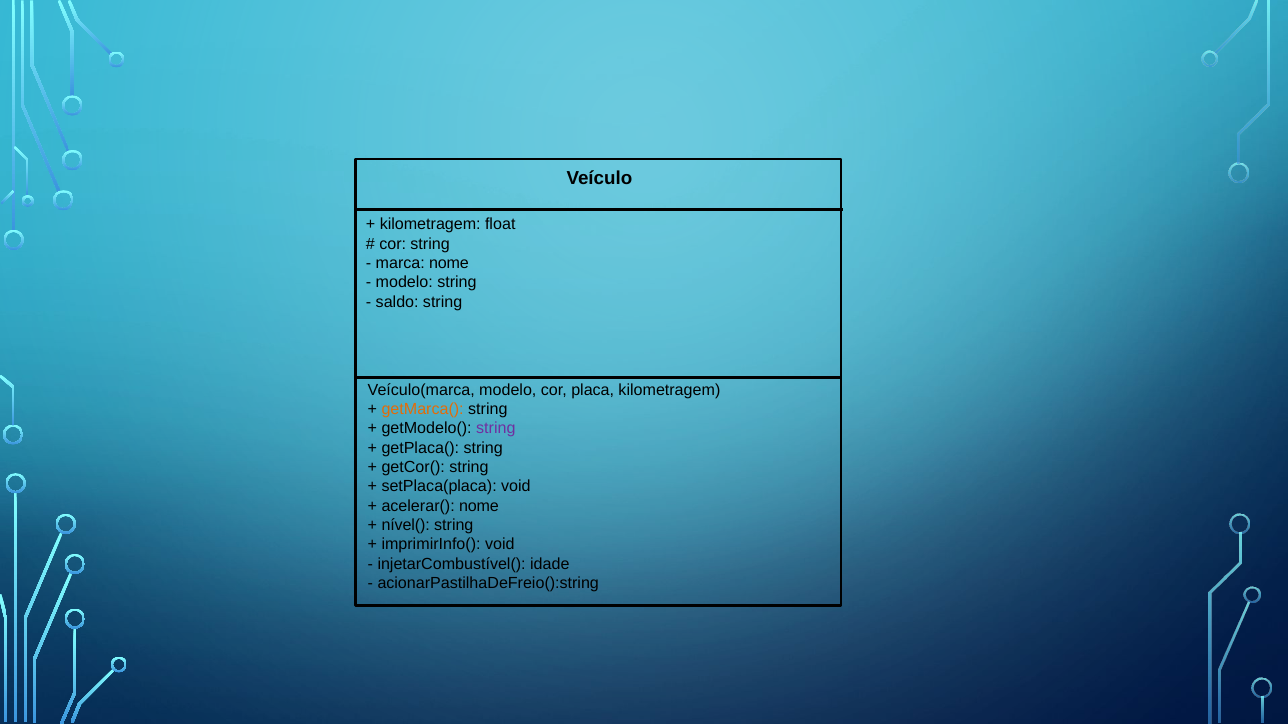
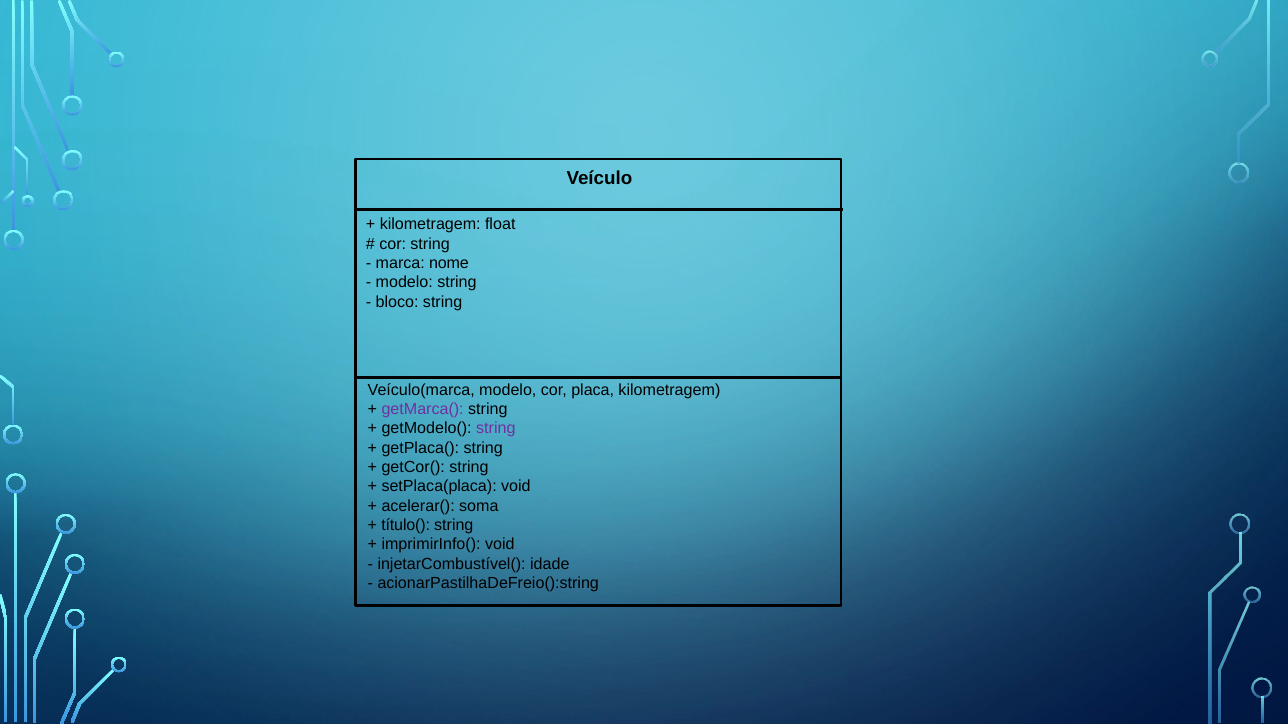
saldo: saldo -> bloco
getMarca( colour: orange -> purple
acelerar( nome: nome -> soma
nível(: nível( -> título(
